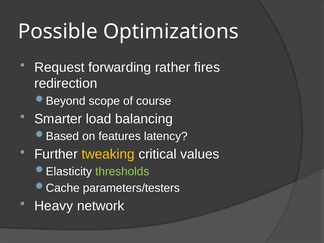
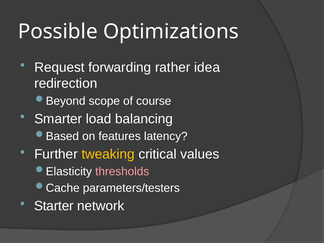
fires: fires -> idea
thresholds colour: light green -> pink
Heavy: Heavy -> Starter
